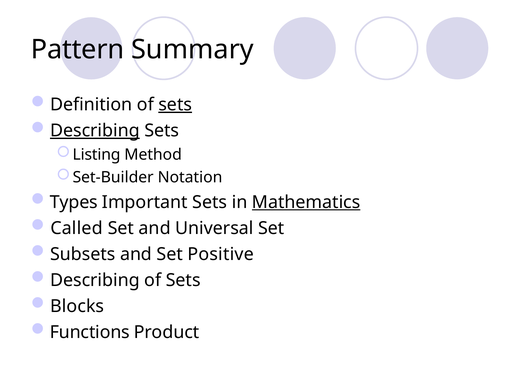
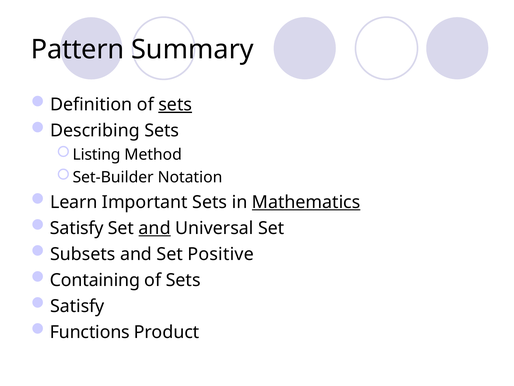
Describing at (95, 130) underline: present -> none
Types: Types -> Learn
Called at (77, 228): Called -> Satisfy
and at (155, 228) underline: none -> present
Describing at (95, 280): Describing -> Containing
Blocks at (77, 306): Blocks -> Satisfy
